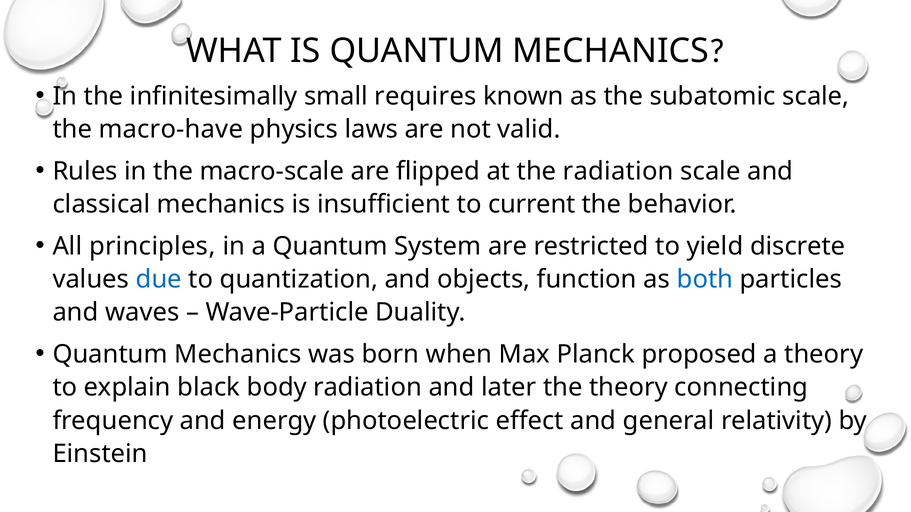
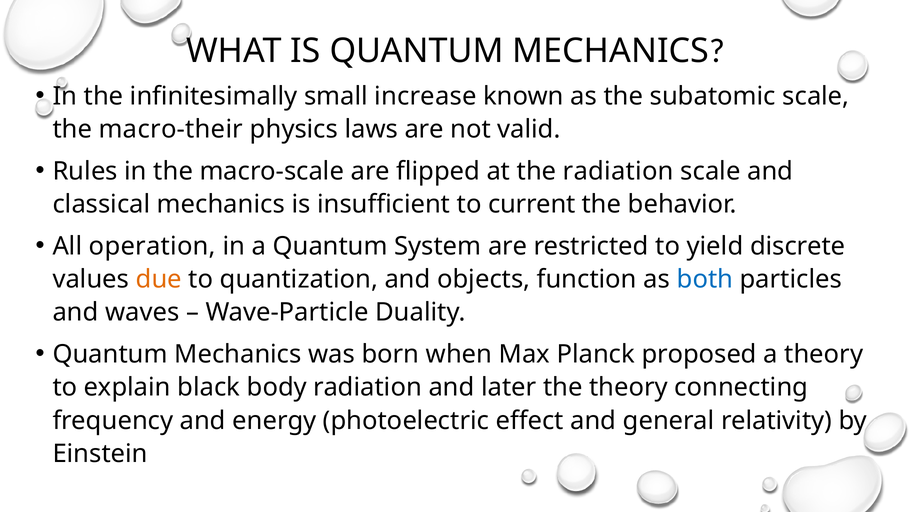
requires: requires -> increase
macro-have: macro-have -> macro-their
principles: principles -> operation
due colour: blue -> orange
